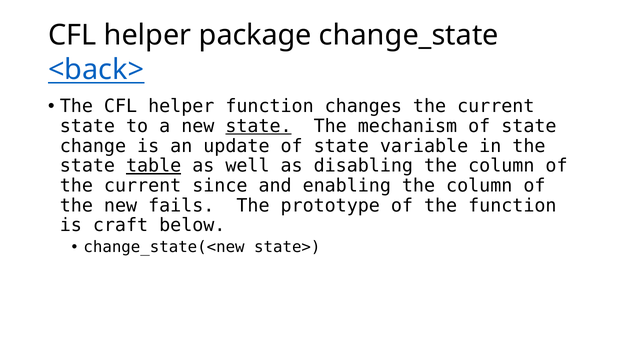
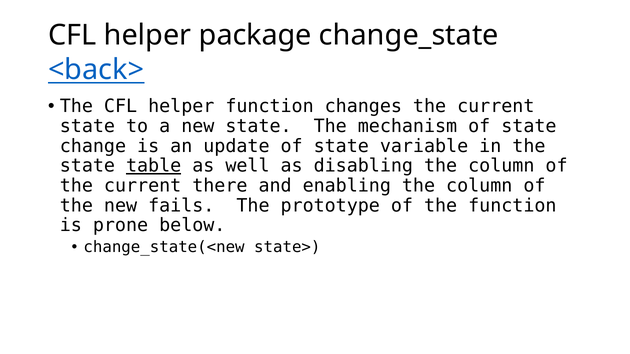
state at (259, 126) underline: present -> none
since: since -> there
craft: craft -> prone
